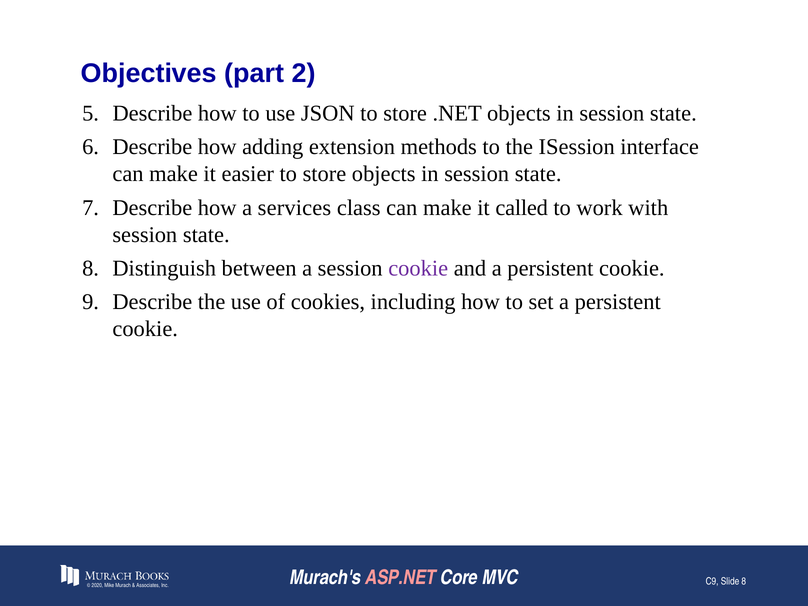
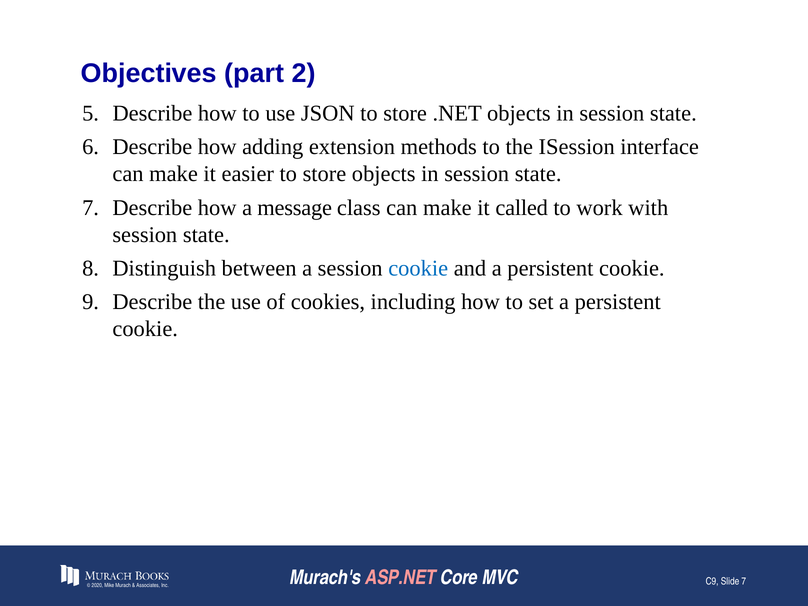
services: services -> message
cookie at (418, 268) colour: purple -> blue
Slide 8: 8 -> 7
